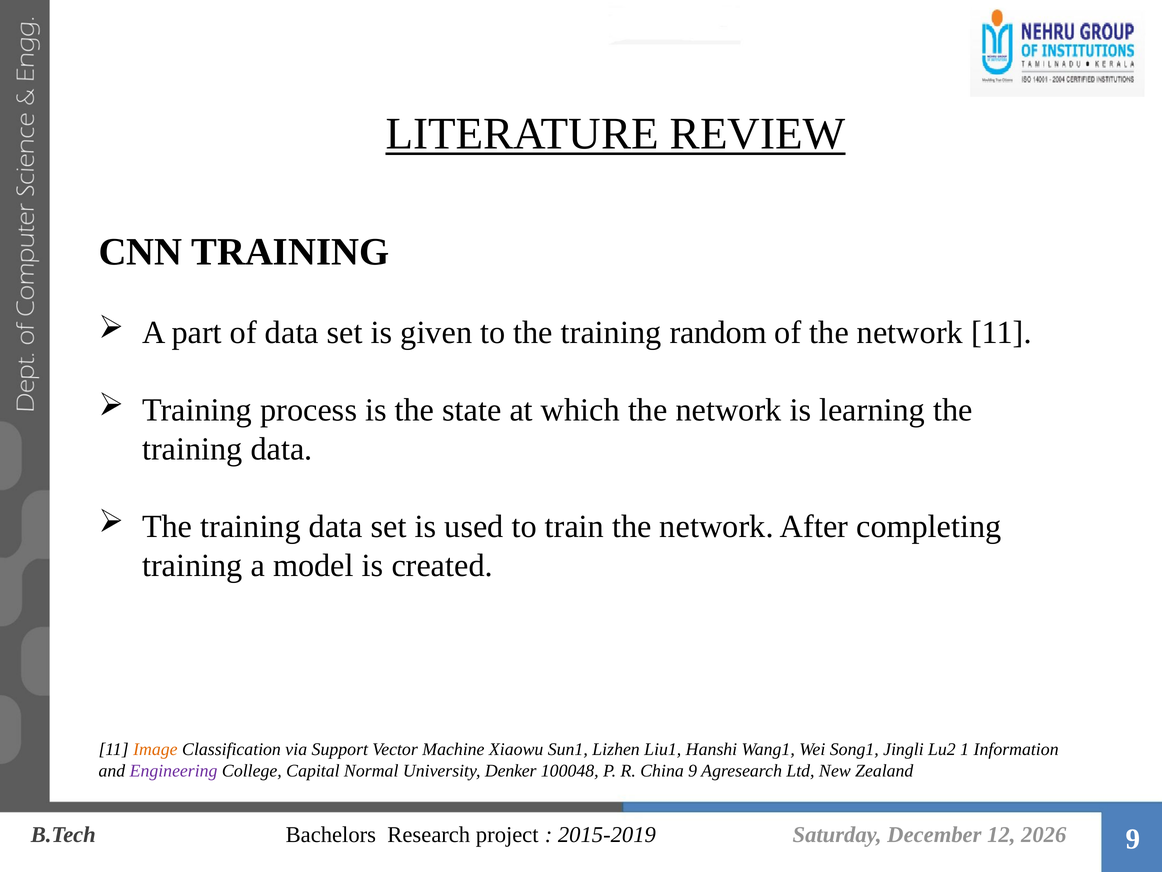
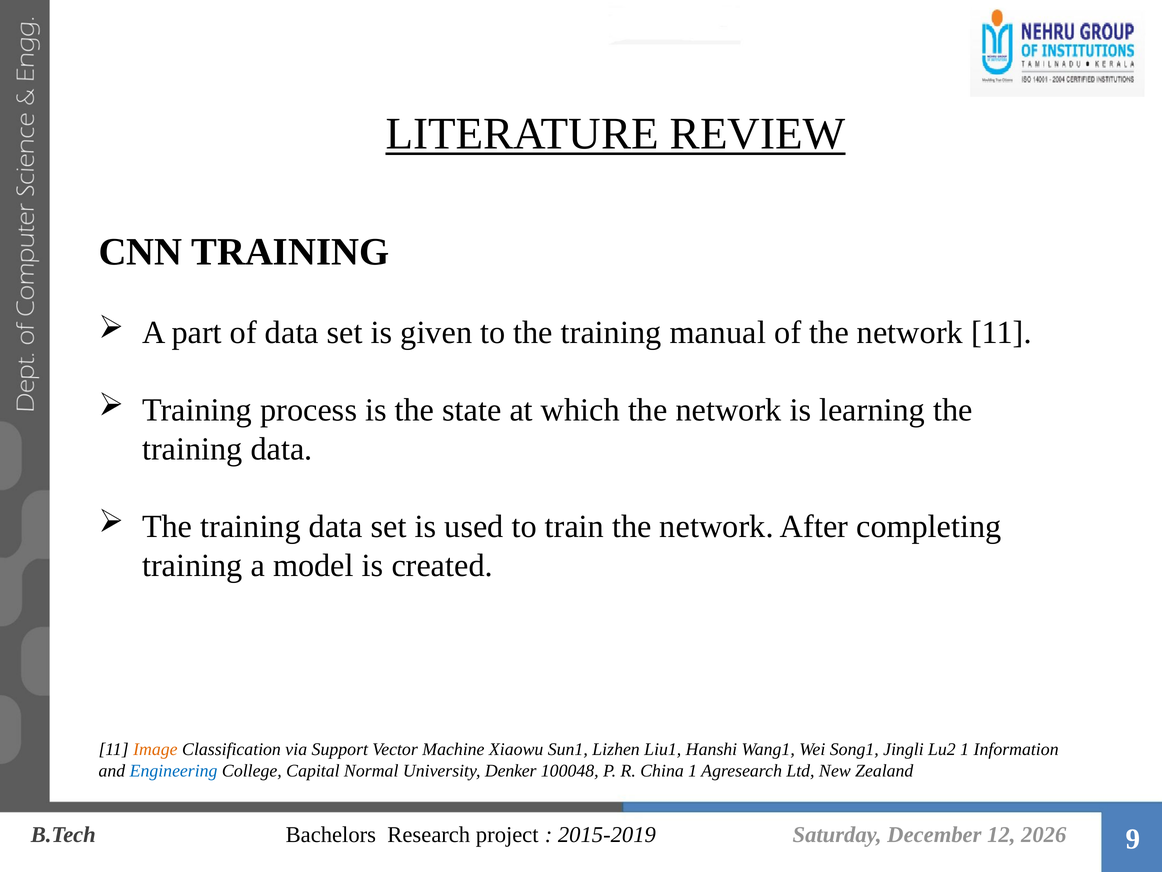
random: random -> manual
Engineering colour: purple -> blue
China 9: 9 -> 1
